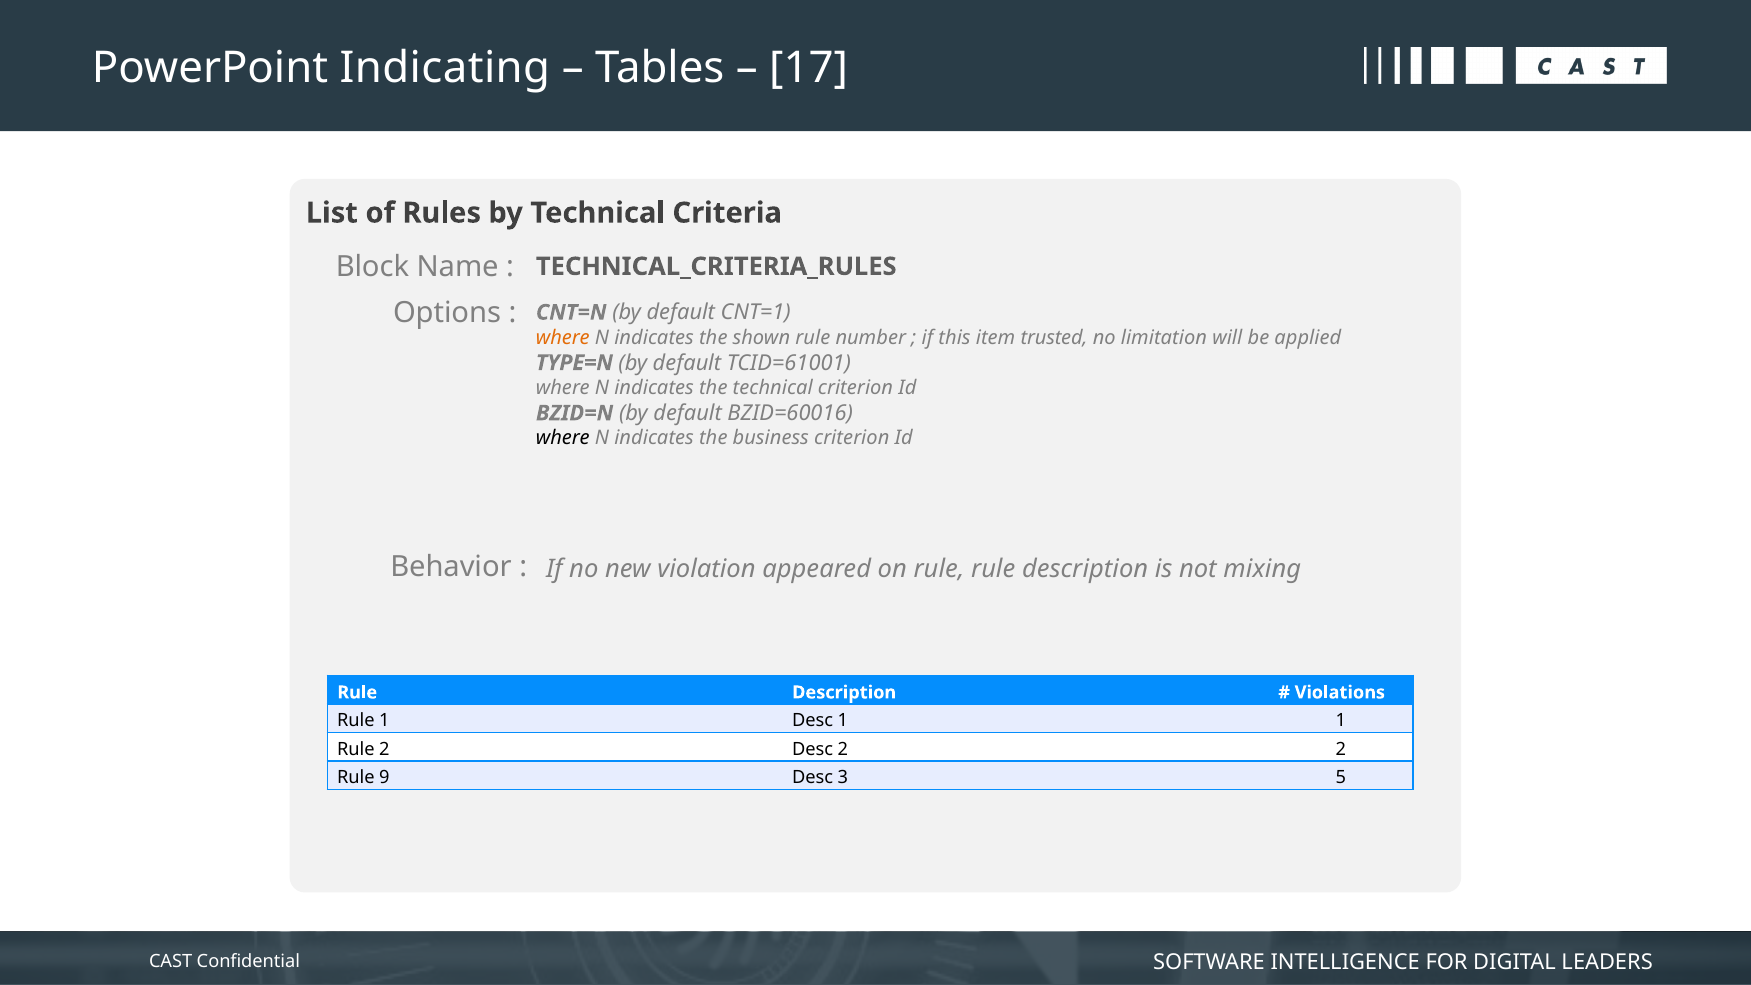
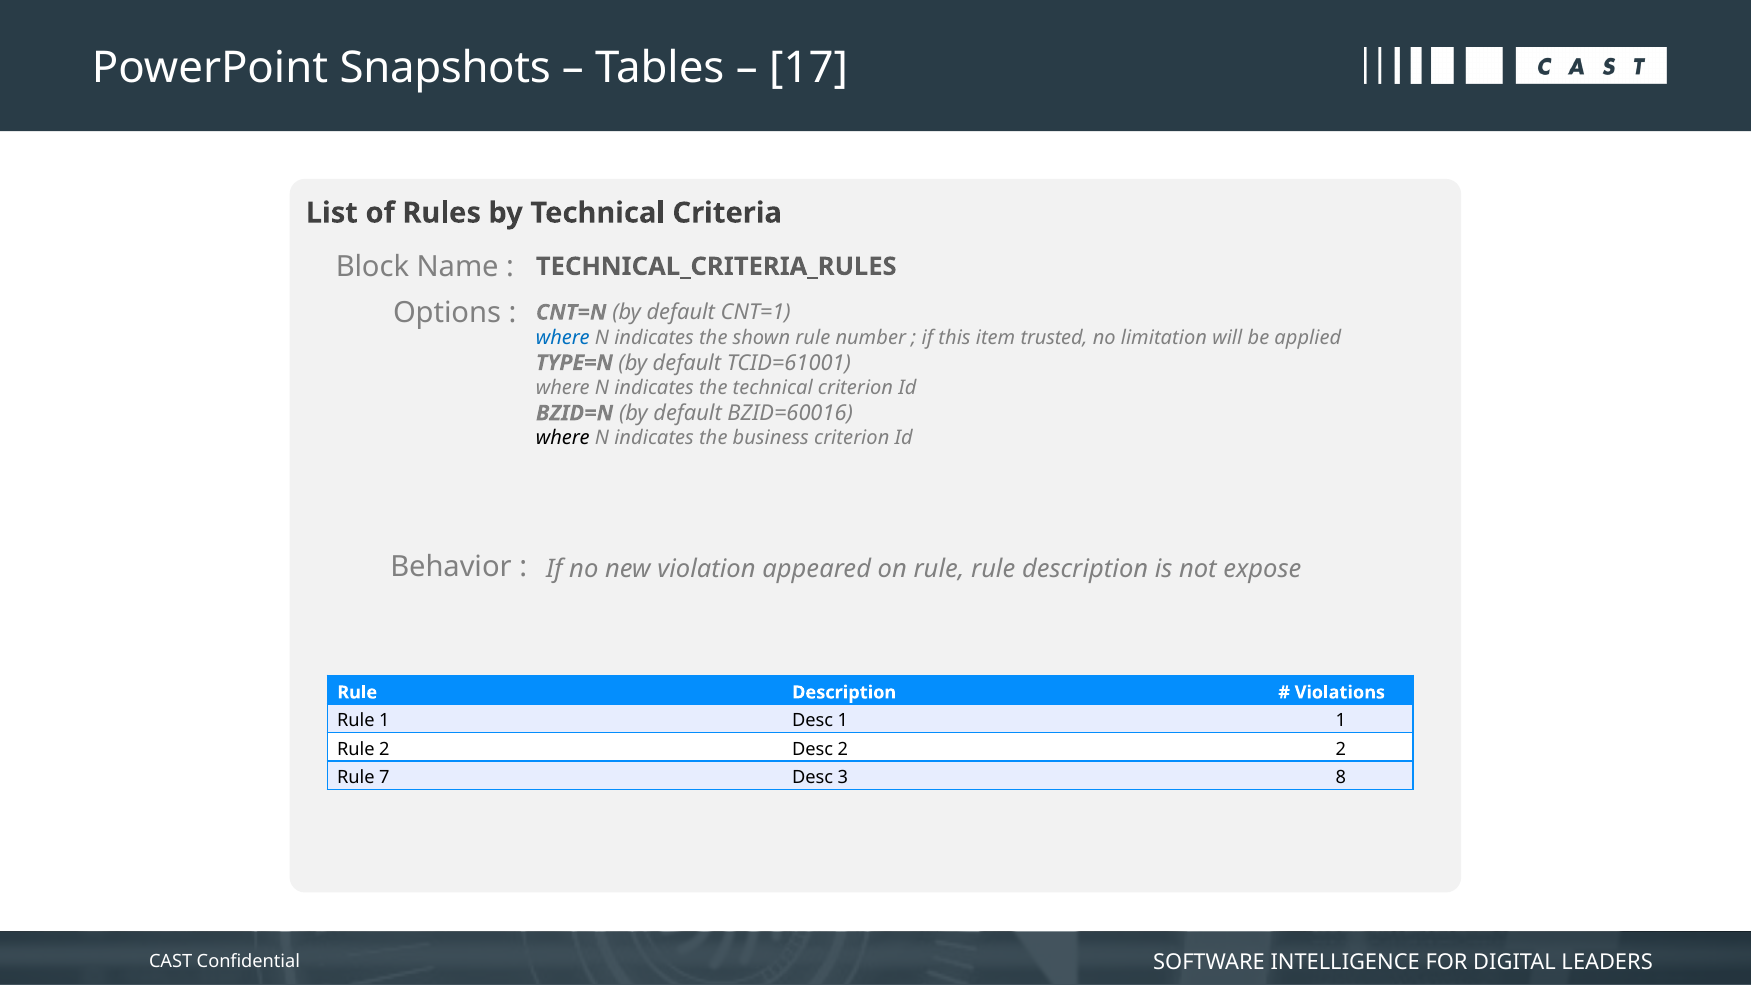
Indicating: Indicating -> Snapshots
where at (563, 337) colour: orange -> blue
mixing: mixing -> expose
9: 9 -> 7
5: 5 -> 8
